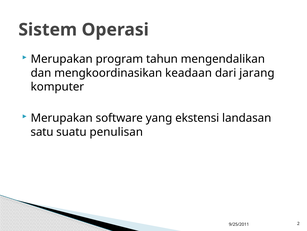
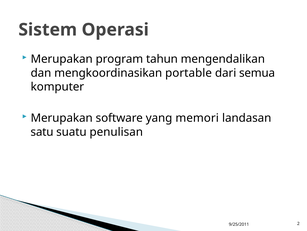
keadaan: keadaan -> portable
jarang: jarang -> semua
ekstensi: ekstensi -> memori
